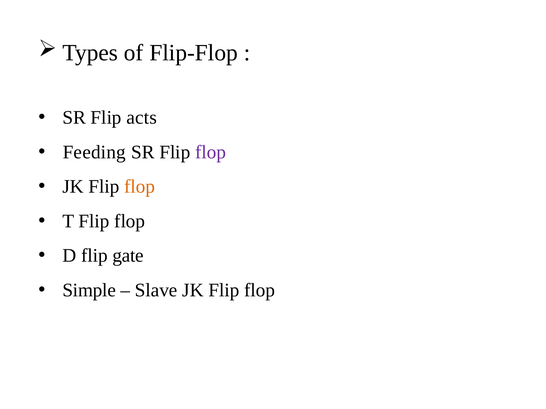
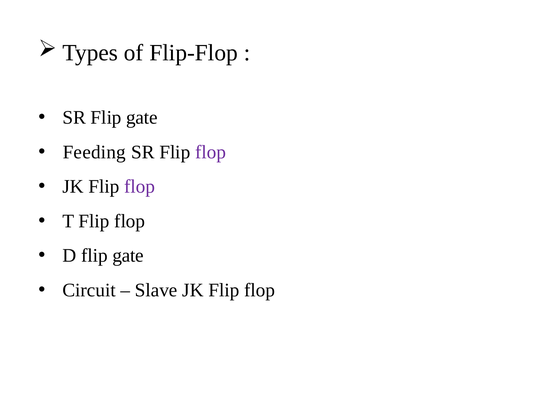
SR Flip acts: acts -> gate
flop at (140, 187) colour: orange -> purple
Simple: Simple -> Circuit
